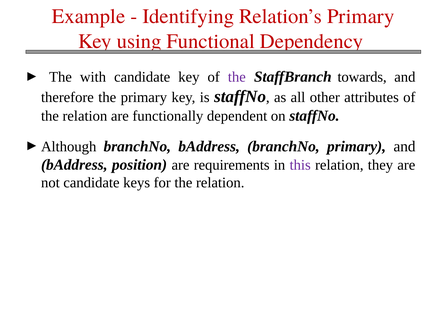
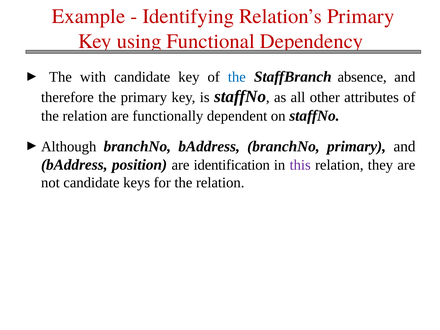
the at (237, 77) colour: purple -> blue
towards: towards -> absence
requirements: requirements -> identification
